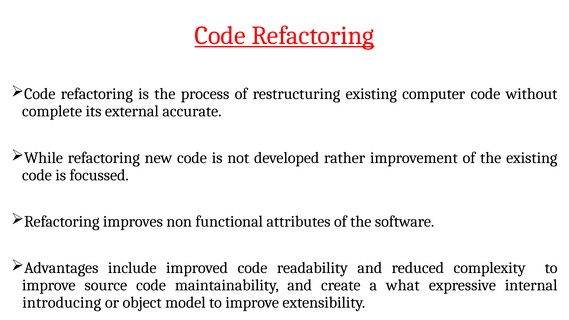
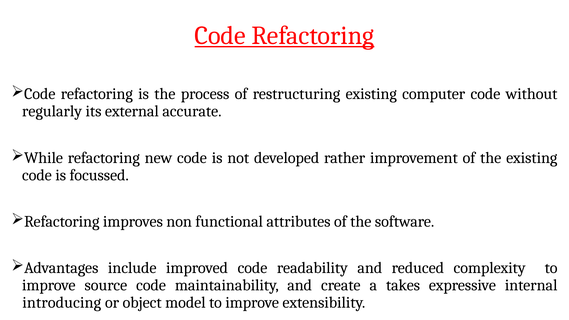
complete: complete -> regularly
what: what -> takes
